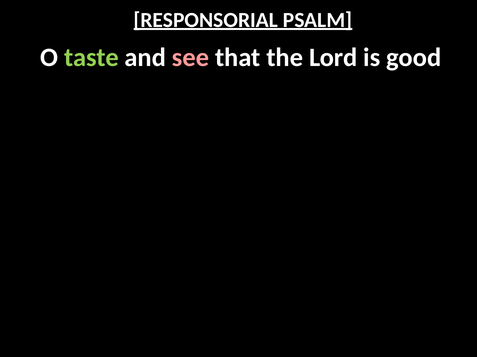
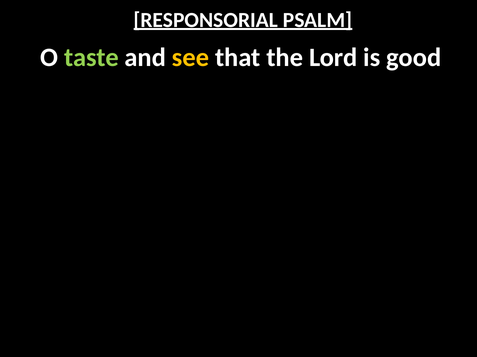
see colour: pink -> yellow
